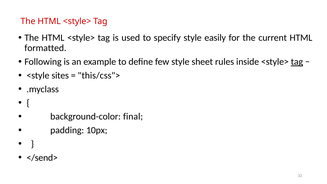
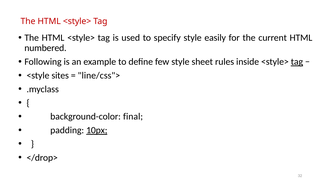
formatted: formatted -> numbered
this/css">: this/css"> -> line/css">
10px underline: none -> present
</send>: </send> -> </drop>
